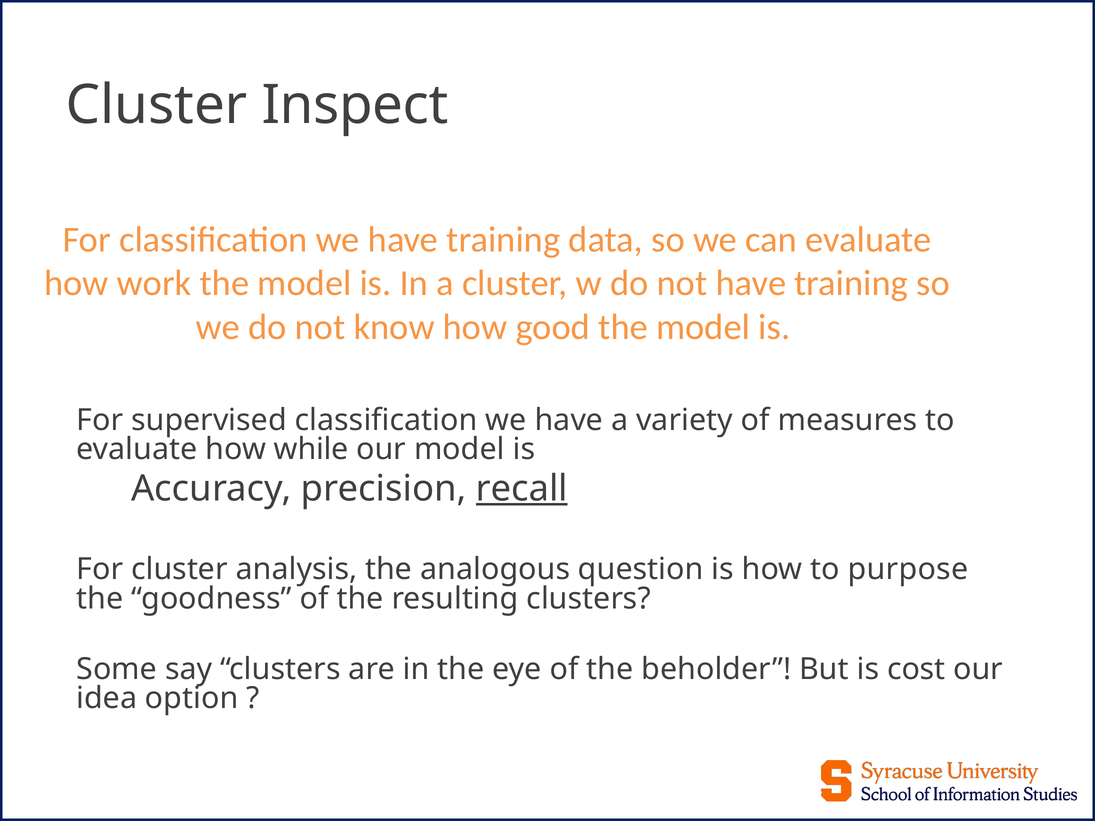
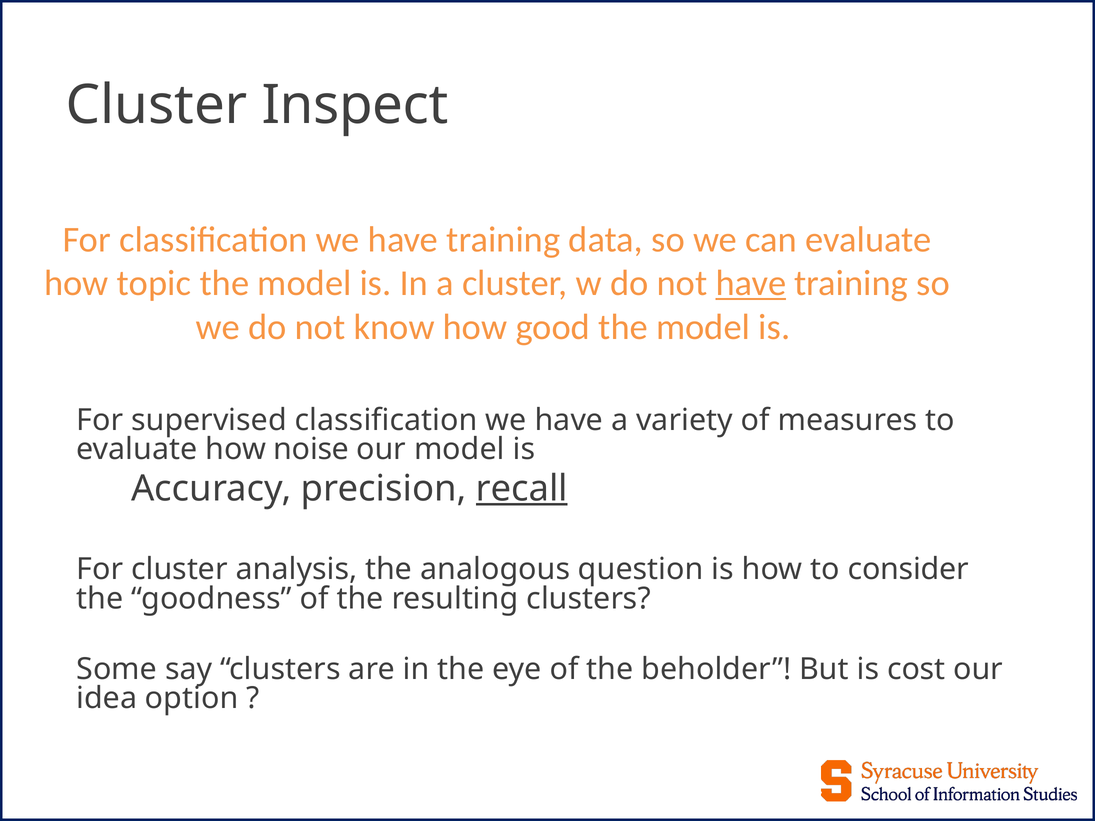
work: work -> topic
have at (751, 283) underline: none -> present
while: while -> noise
purpose: purpose -> consider
